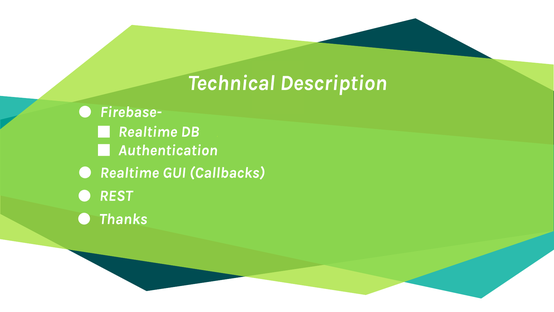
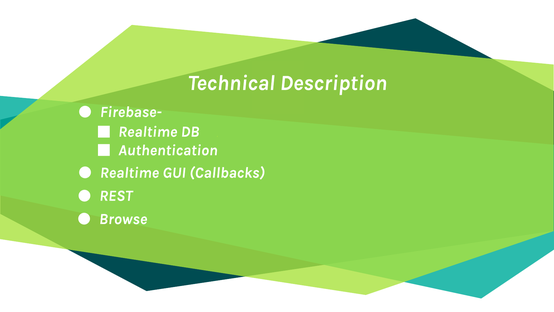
Thanks: Thanks -> Browse
